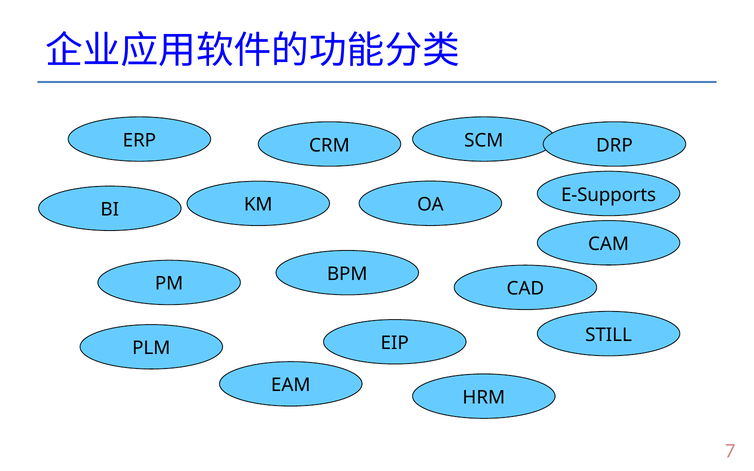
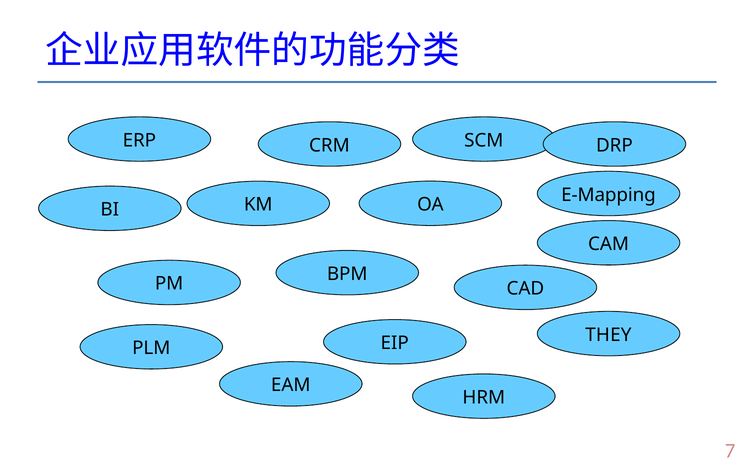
E-Supports: E-Supports -> E-Mapping
STILL: STILL -> THEY
